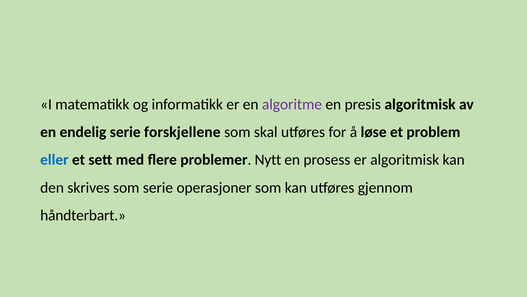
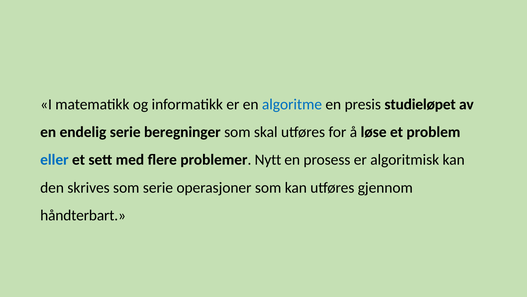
algoritme colour: purple -> blue
presis algoritmisk: algoritmisk -> studieløpet
forskjellene: forskjellene -> beregninger
